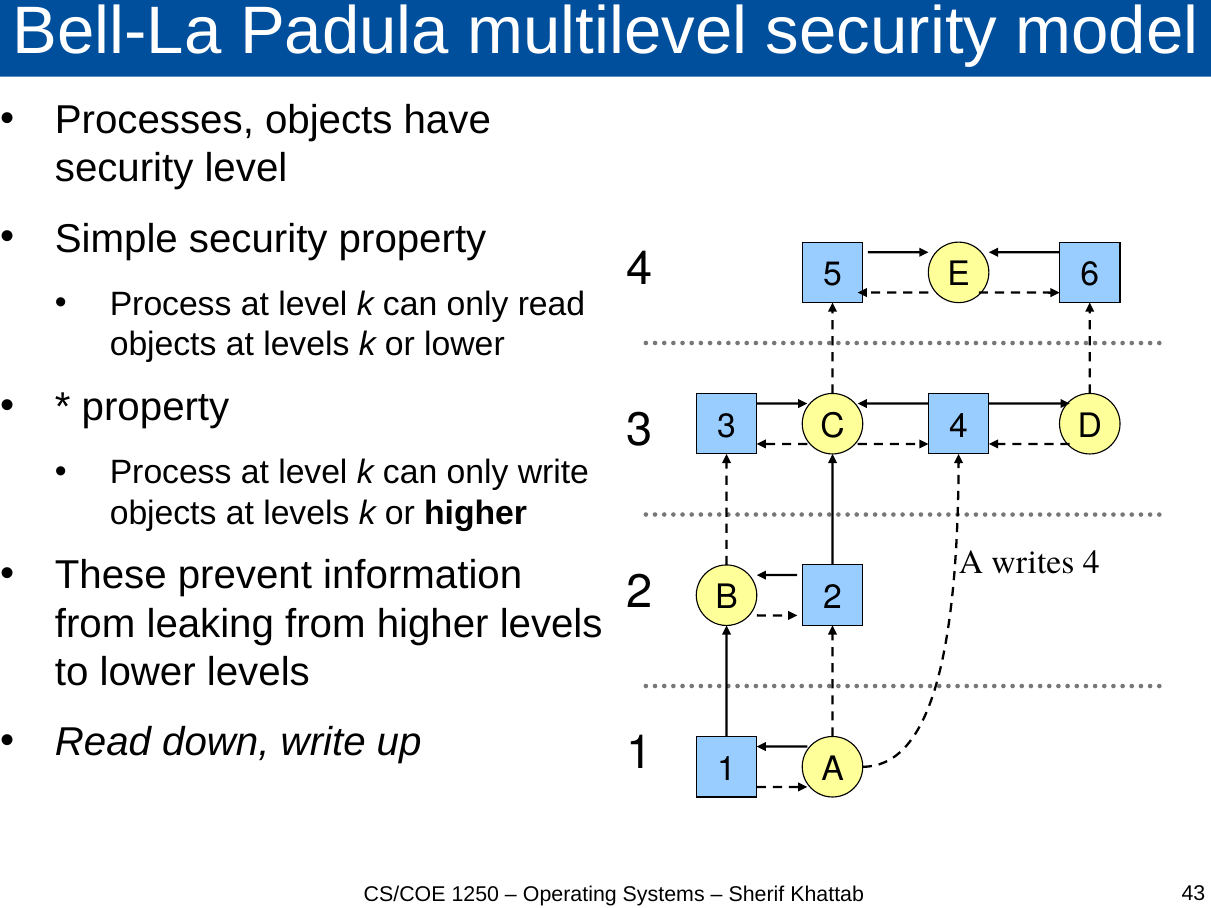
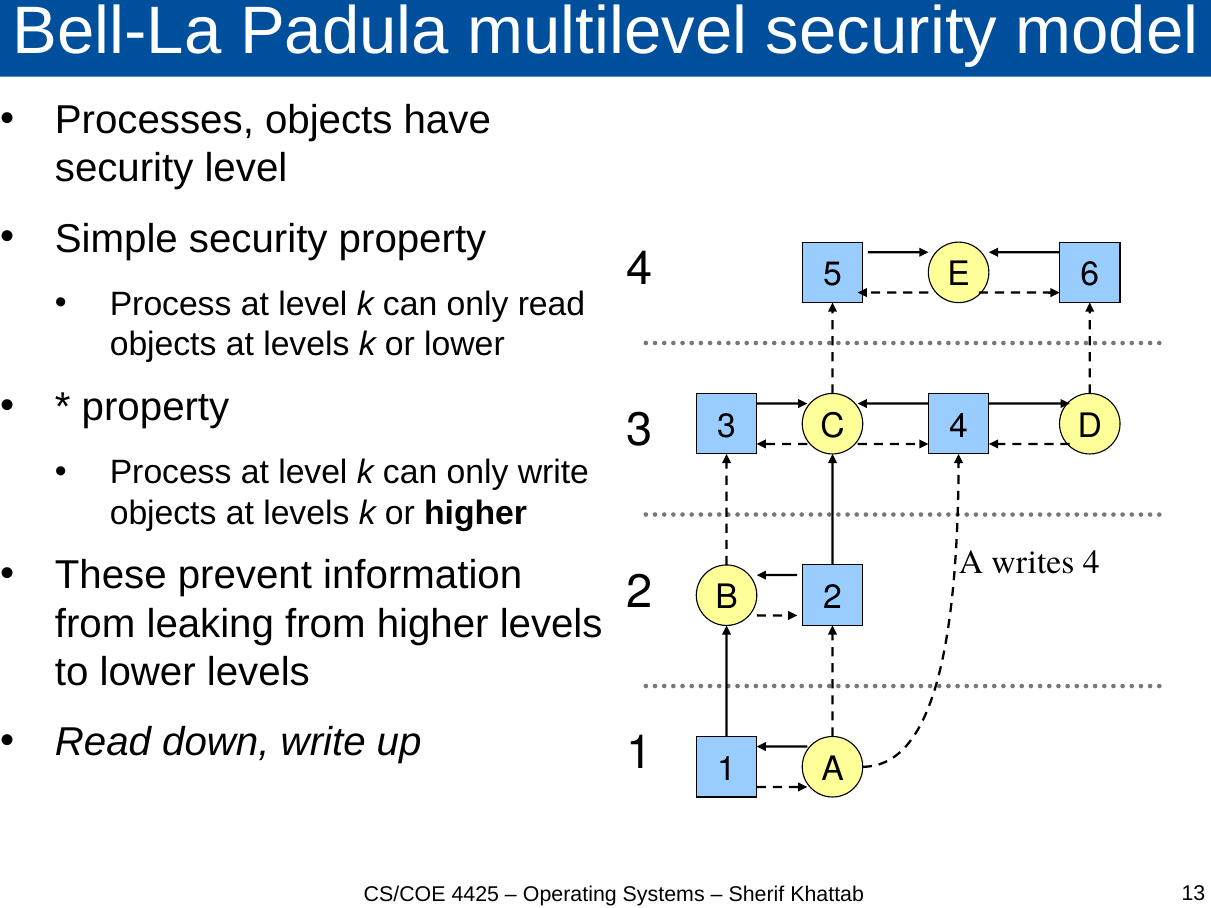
1250: 1250 -> 4425
43: 43 -> 13
